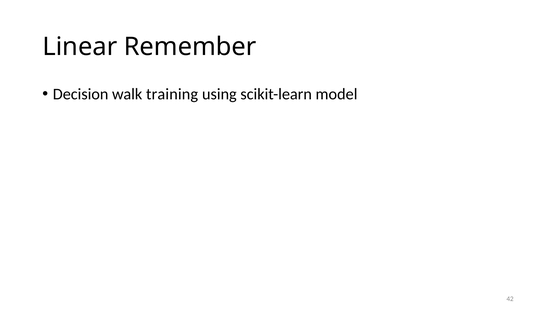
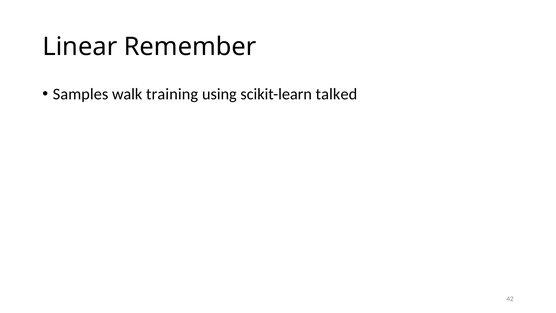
Decision: Decision -> Samples
model: model -> talked
